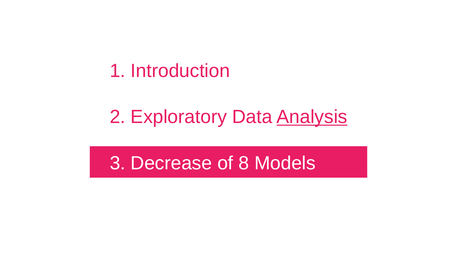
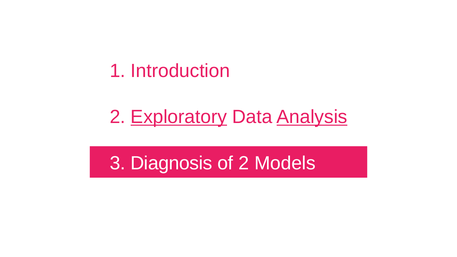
Exploratory underline: none -> present
Decrease: Decrease -> Diagnosis
of 8: 8 -> 2
